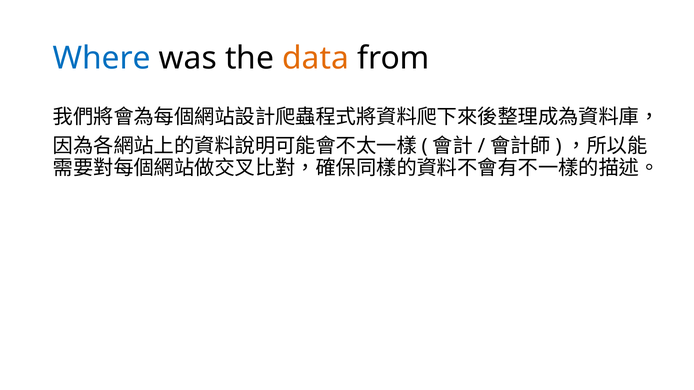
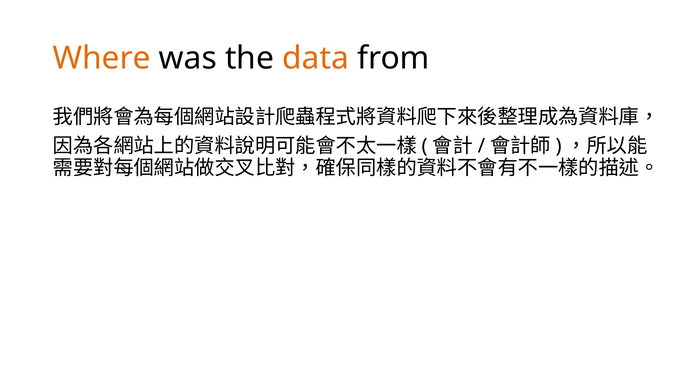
Where colour: blue -> orange
